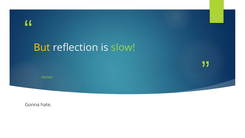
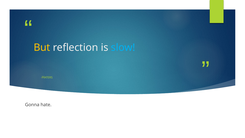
slow colour: light green -> light blue
